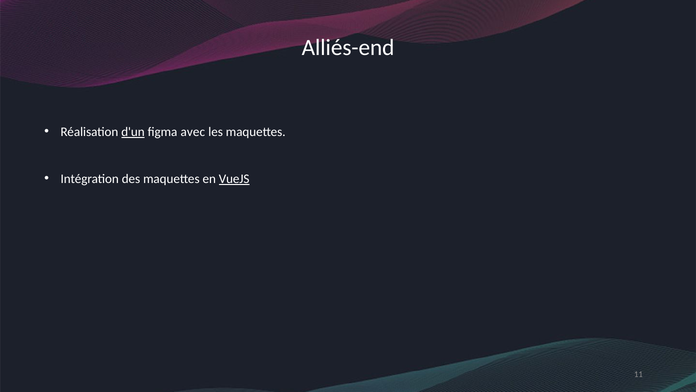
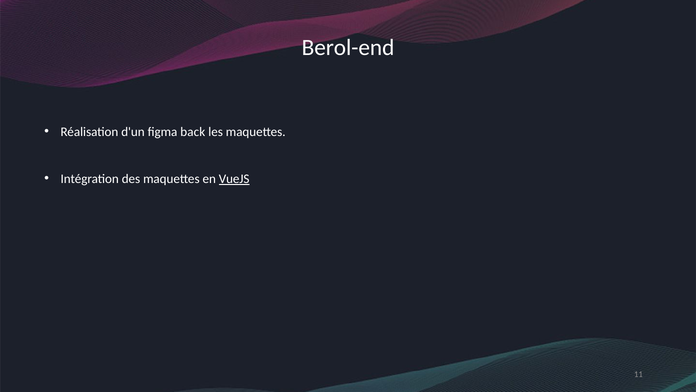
Alliés-end: Alliés-end -> Berol-end
d'un underline: present -> none
avec: avec -> back
